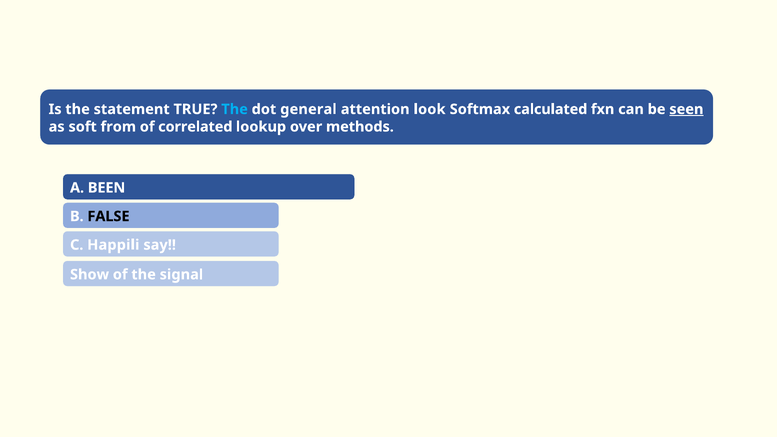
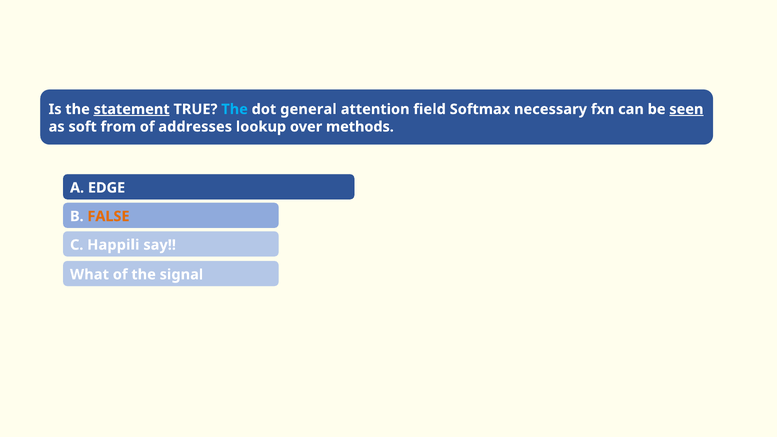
statement underline: none -> present
look: look -> field
calculated: calculated -> necessary
correlated: correlated -> addresses
BEEN: BEEN -> EDGE
FALSE colour: black -> orange
Show: Show -> What
